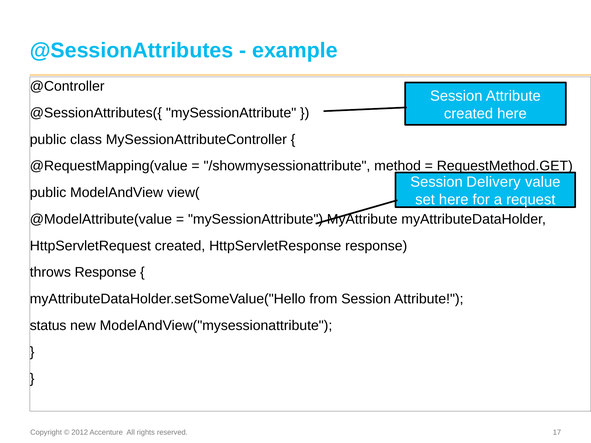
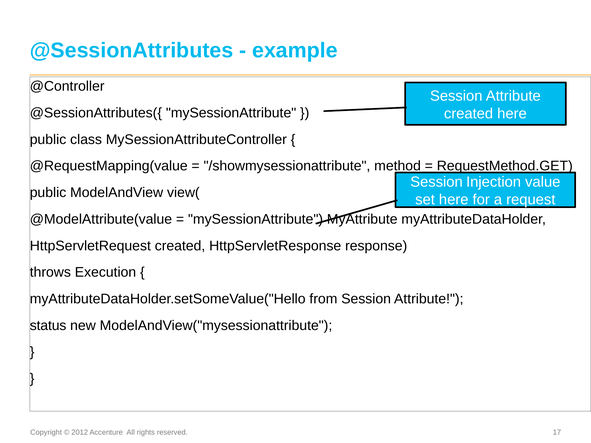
Delivery: Delivery -> Injection
throws Response: Response -> Execution
